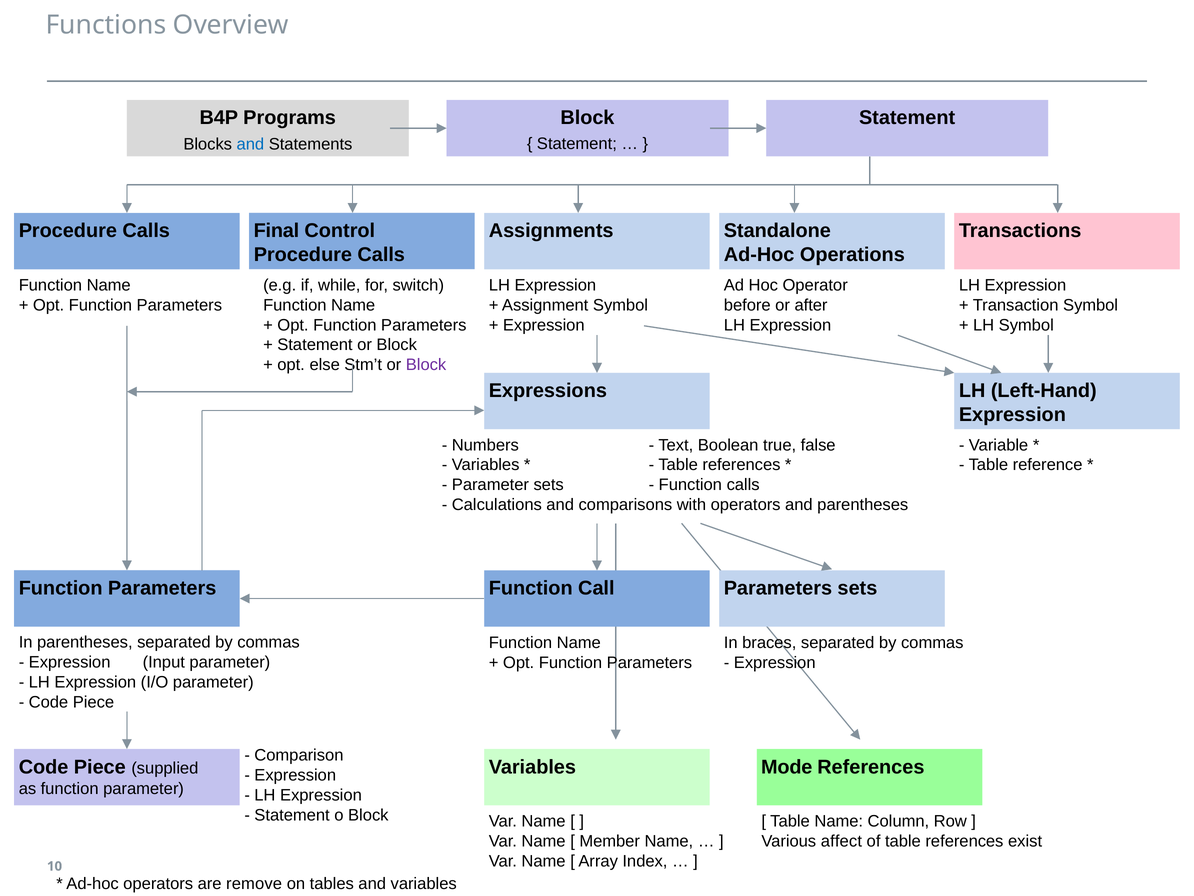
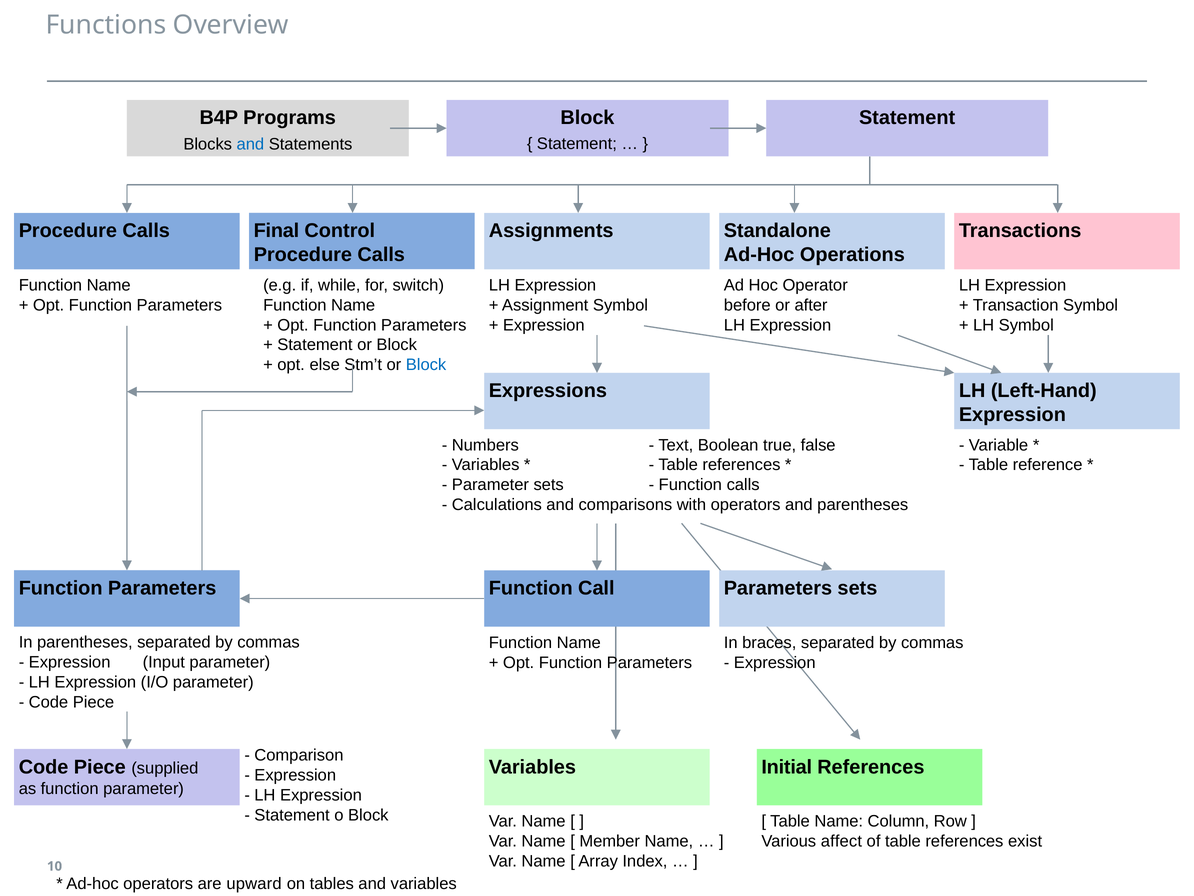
Block at (426, 365) colour: purple -> blue
Mode: Mode -> Initial
remove: remove -> upward
